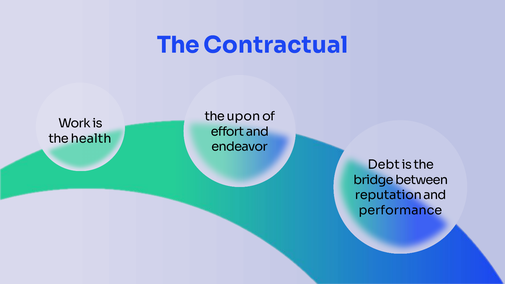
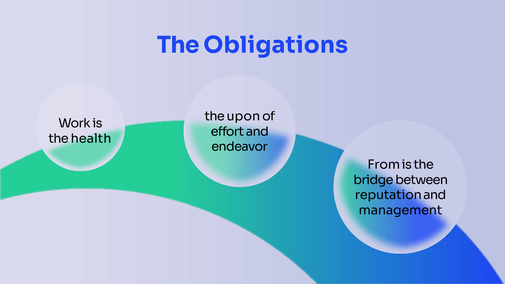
Contractual: Contractual -> Obligations
Debt: Debt -> From
performance: performance -> management
